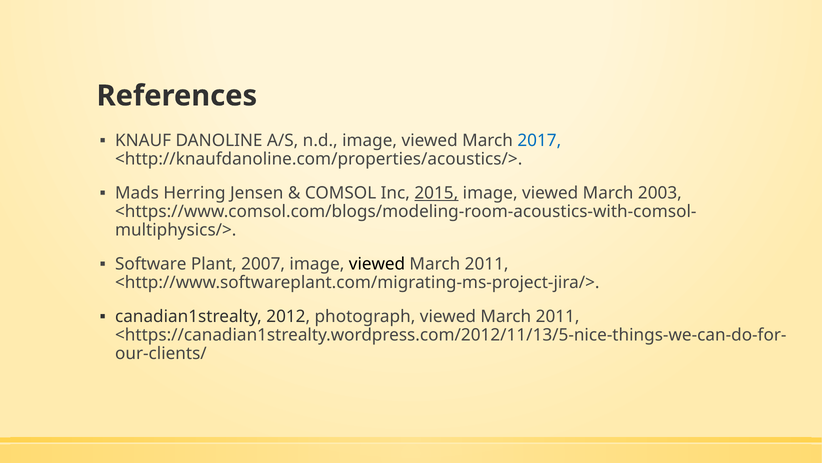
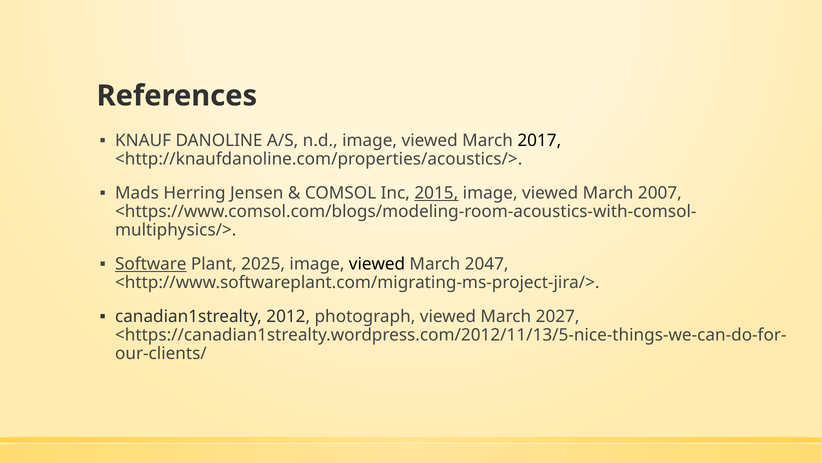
2017 colour: blue -> black
2003: 2003 -> 2007
Software underline: none -> present
2007: 2007 -> 2025
2011 at (487, 264): 2011 -> 2047
photograph viewed March 2011: 2011 -> 2027
